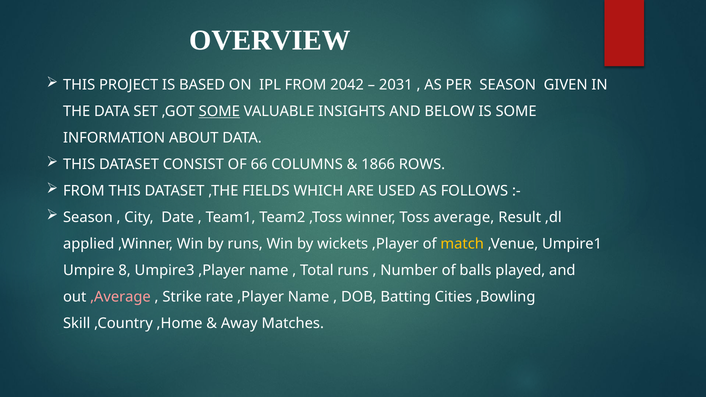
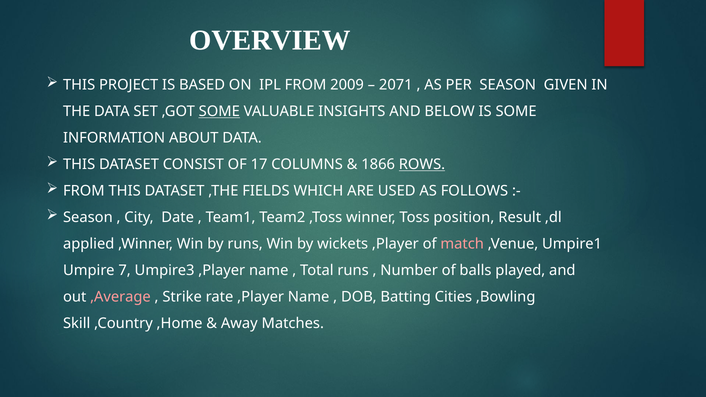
2042: 2042 -> 2009
2031: 2031 -> 2071
66: 66 -> 17
ROWS underline: none -> present
average: average -> position
match colour: yellow -> pink
8: 8 -> 7
